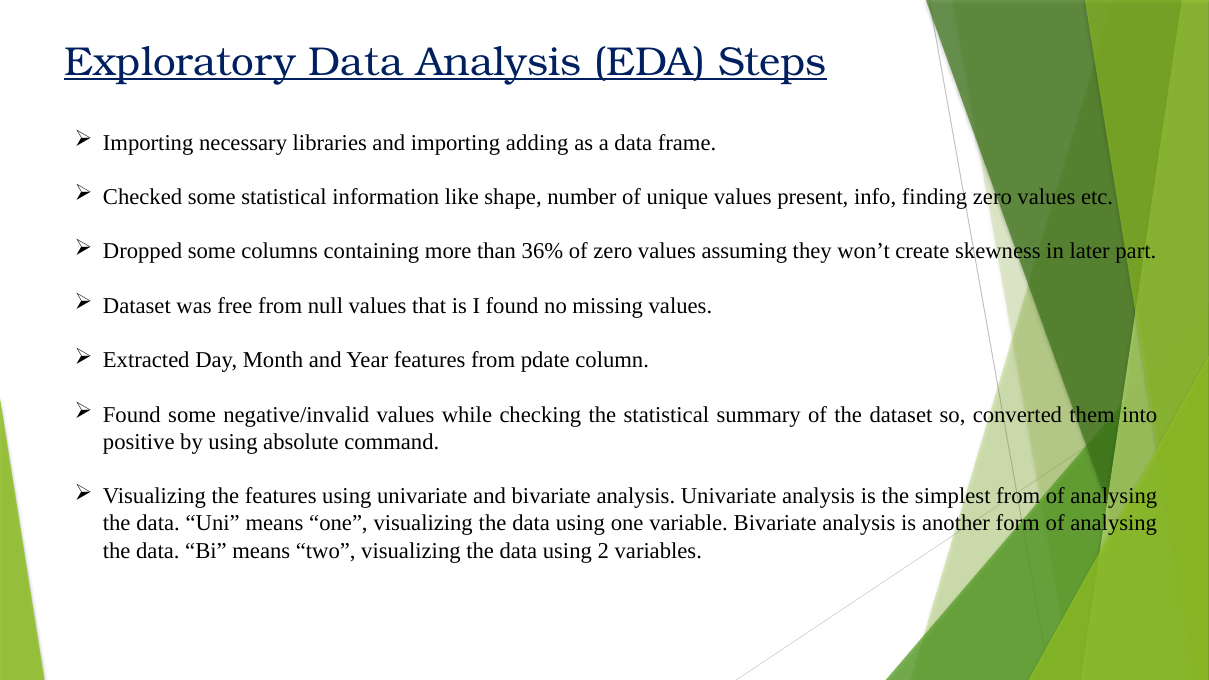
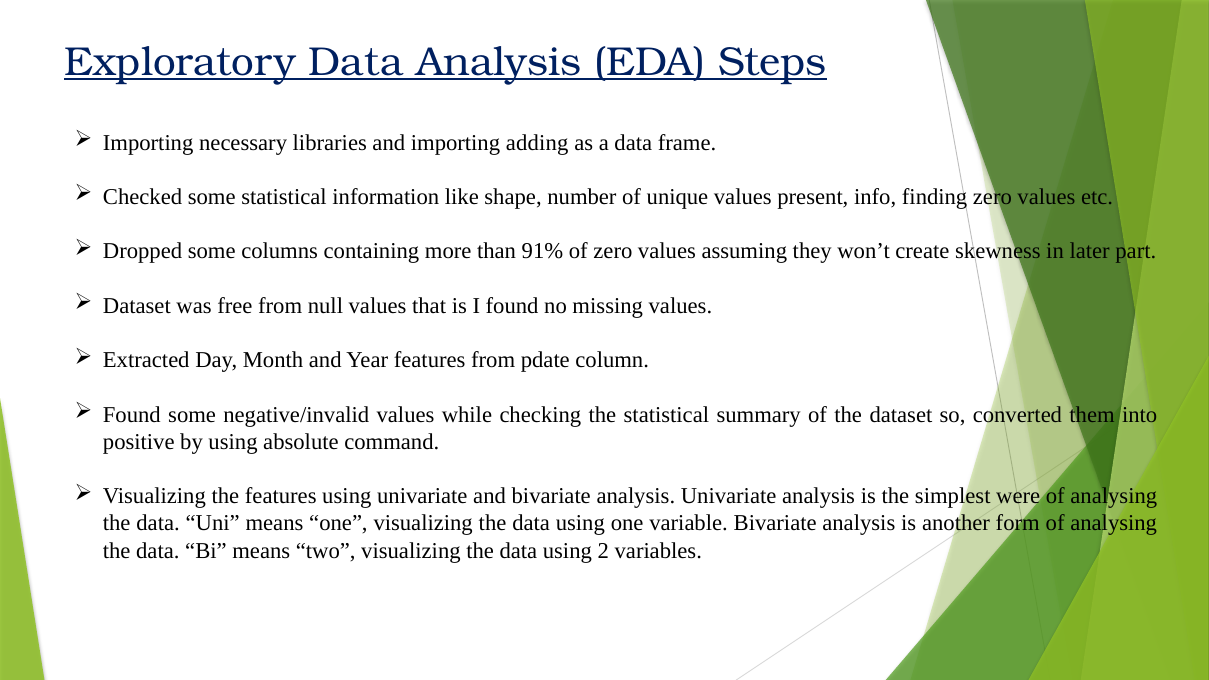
36%: 36% -> 91%
simplest from: from -> were
